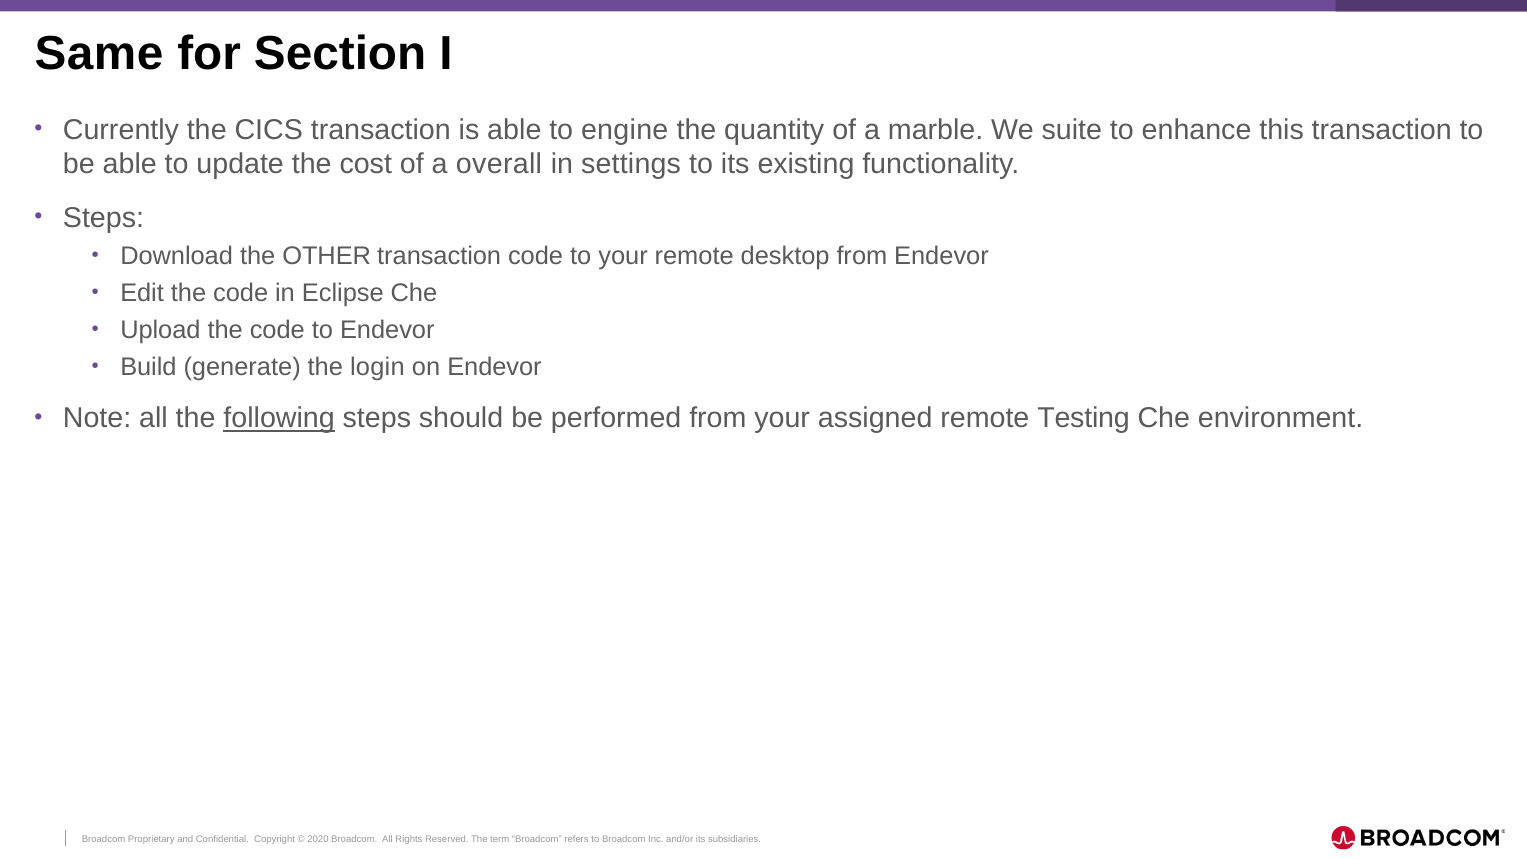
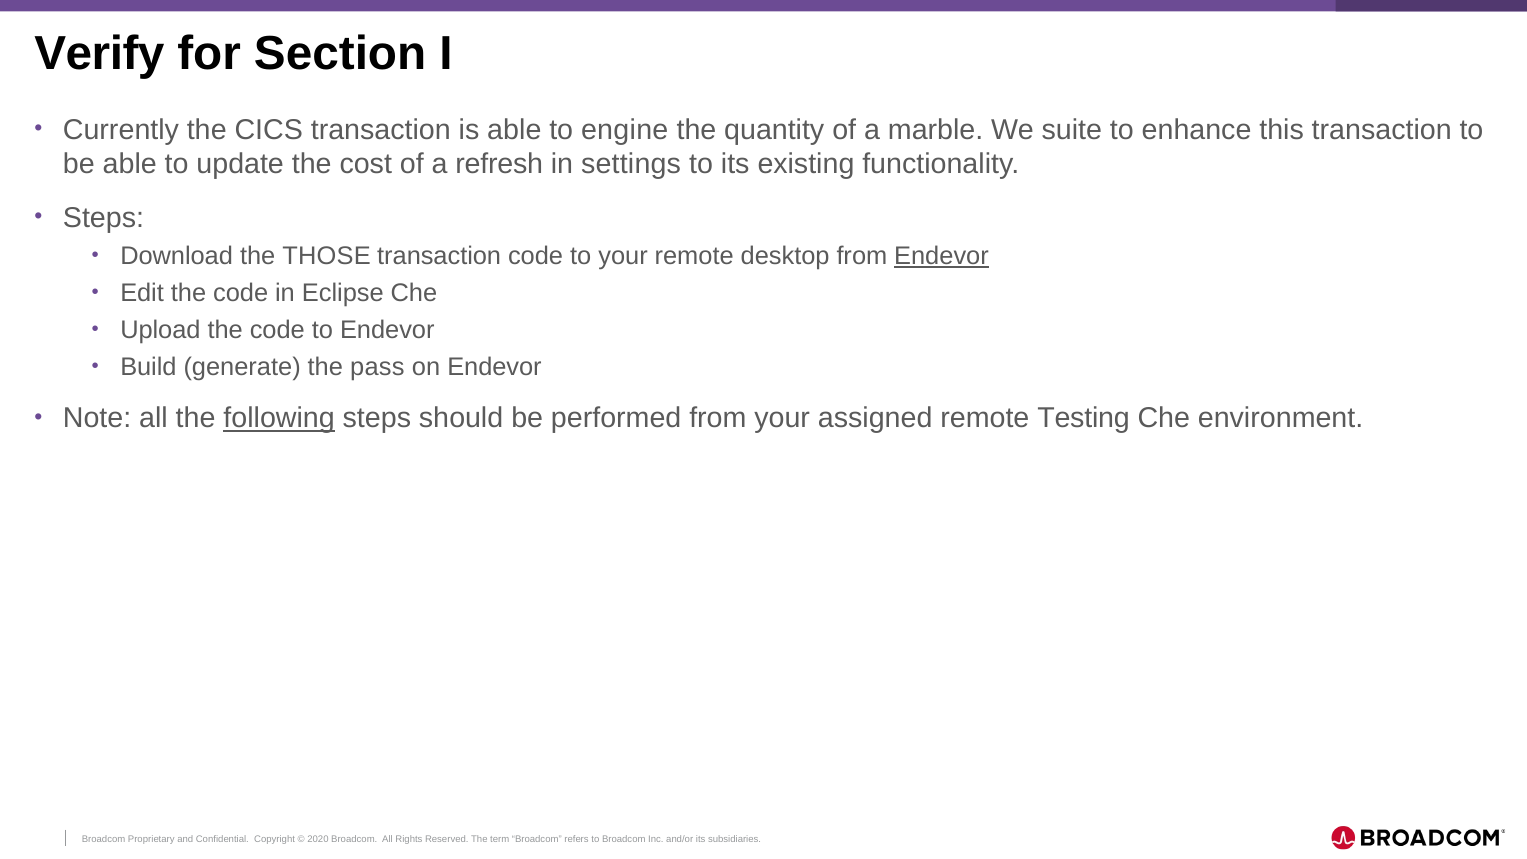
Same: Same -> Verify
overall: overall -> refresh
OTHER: OTHER -> THOSE
Endevor at (941, 256) underline: none -> present
login: login -> pass
